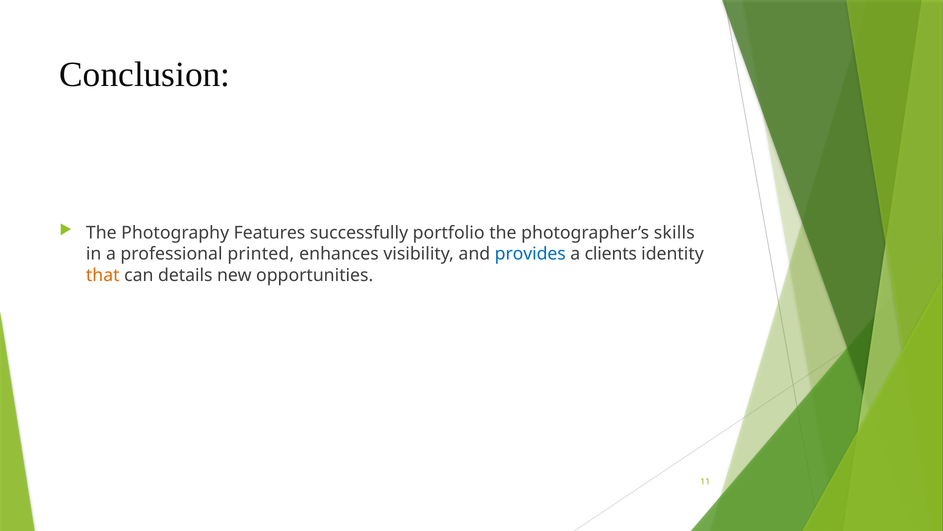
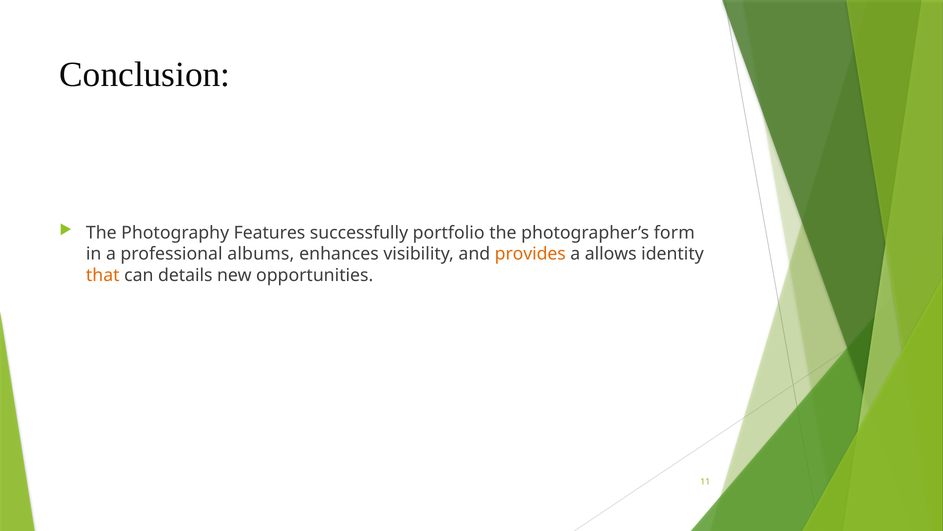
skills: skills -> form
printed: printed -> albums
provides colour: blue -> orange
clients: clients -> allows
